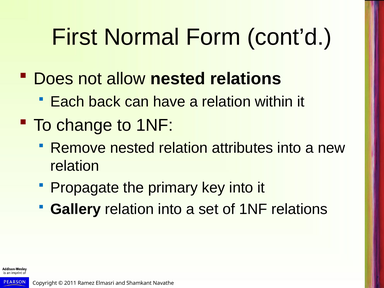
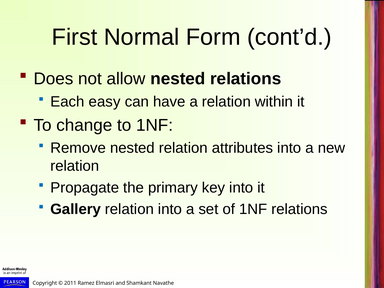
back: back -> easy
